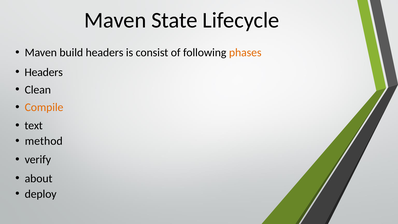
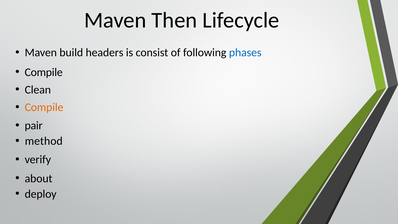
State: State -> Then
phases colour: orange -> blue
Headers at (44, 72): Headers -> Compile
text: text -> pair
